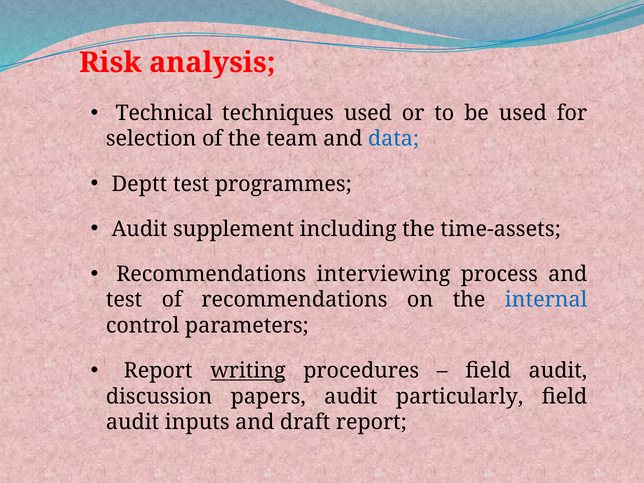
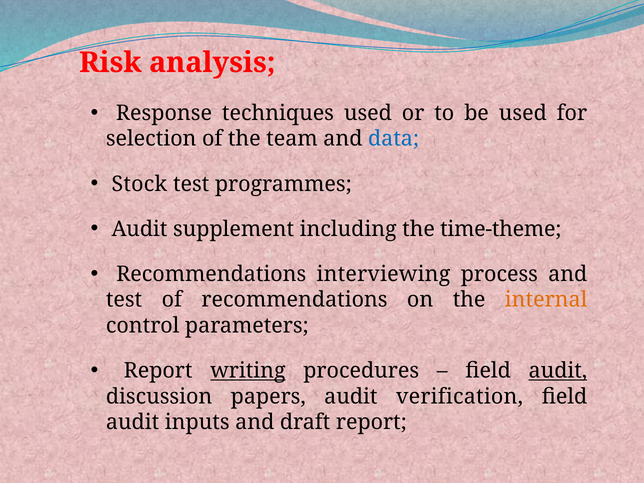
Technical: Technical -> Response
Deptt: Deptt -> Stock
time-assets: time-assets -> time-theme
internal colour: blue -> orange
audit at (558, 371) underline: none -> present
particularly: particularly -> verification
